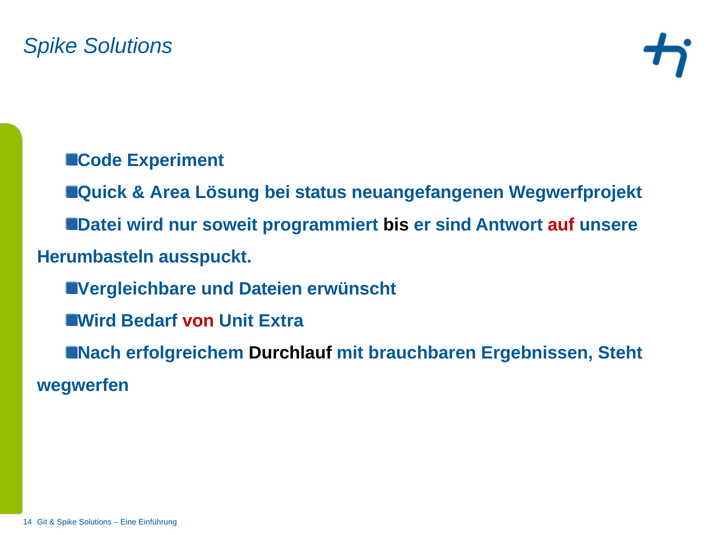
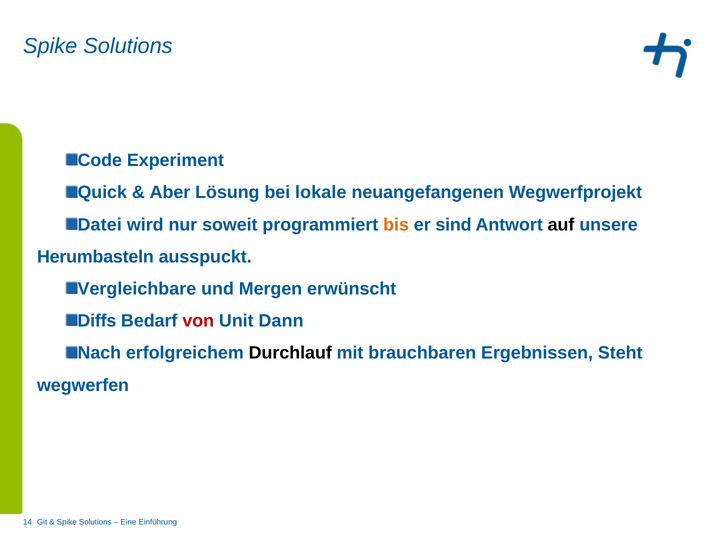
Area: Area -> Aber
status: status -> lokale
bis colour: black -> orange
auf colour: red -> black
Dateien: Dateien -> Mergen
Wird at (97, 321): Wird -> Diffs
Extra: Extra -> Dann
